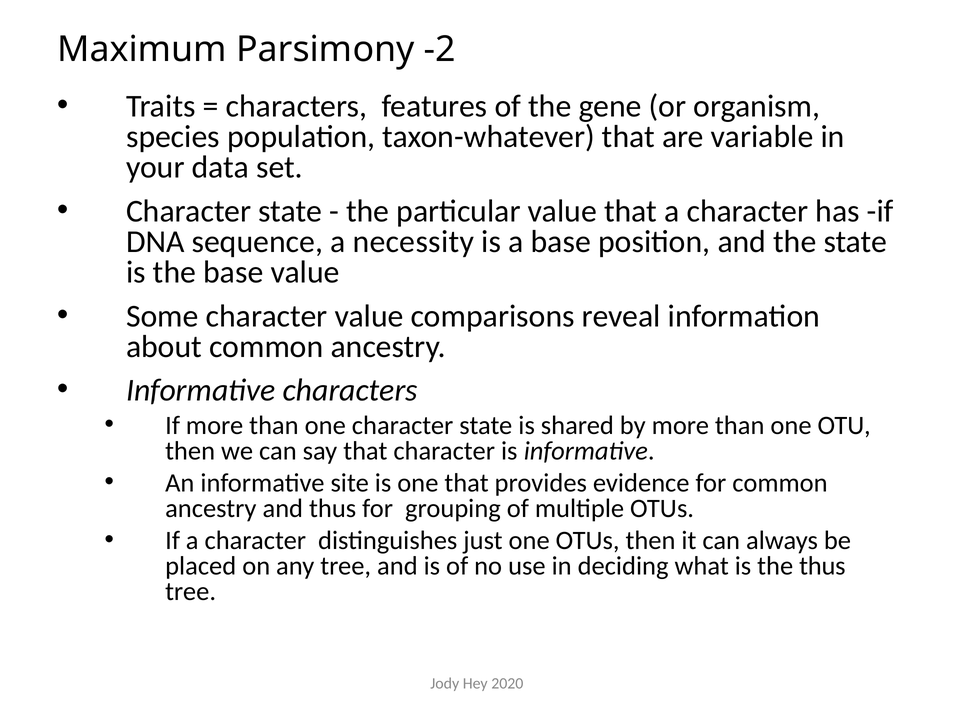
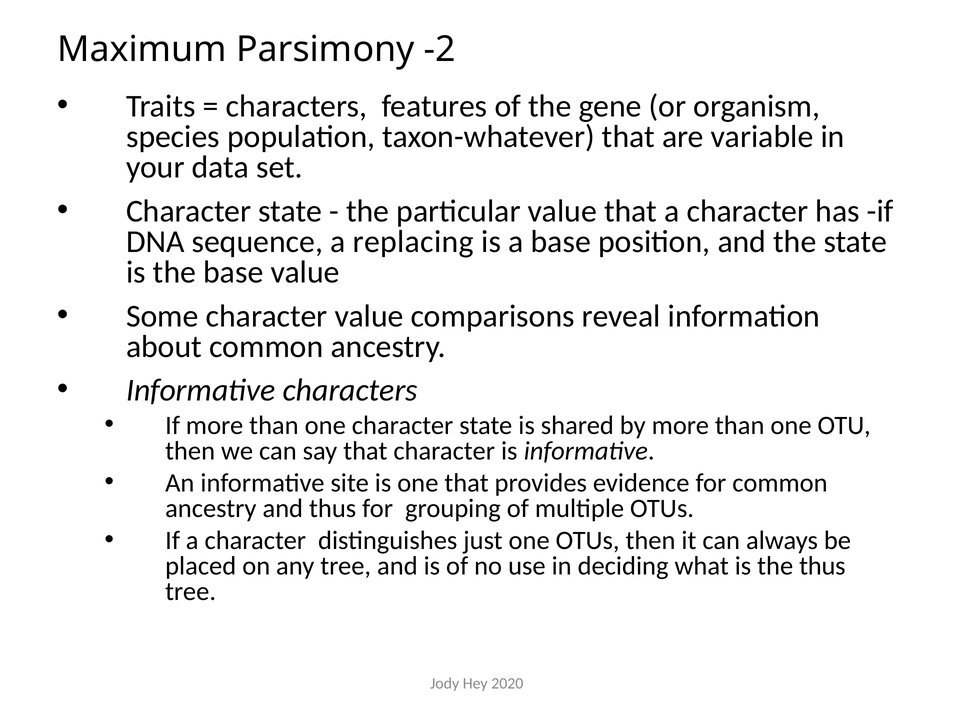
necessity: necessity -> replacing
